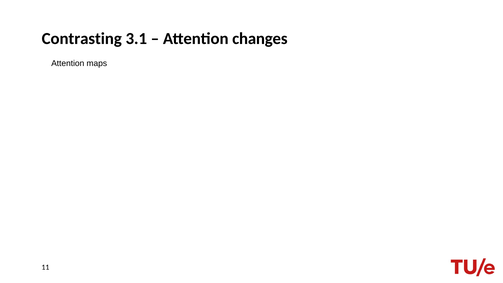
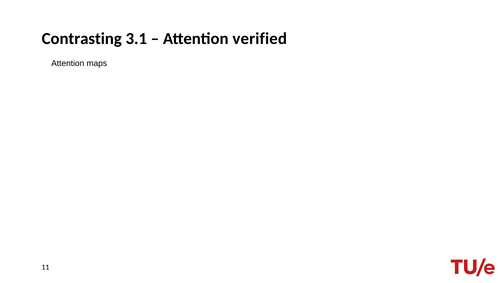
changes: changes -> verified
